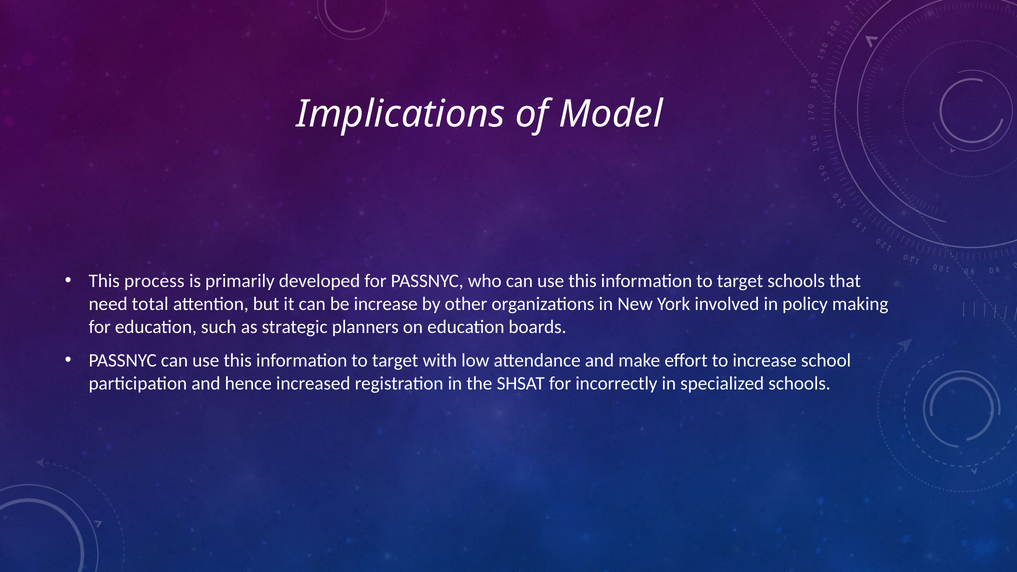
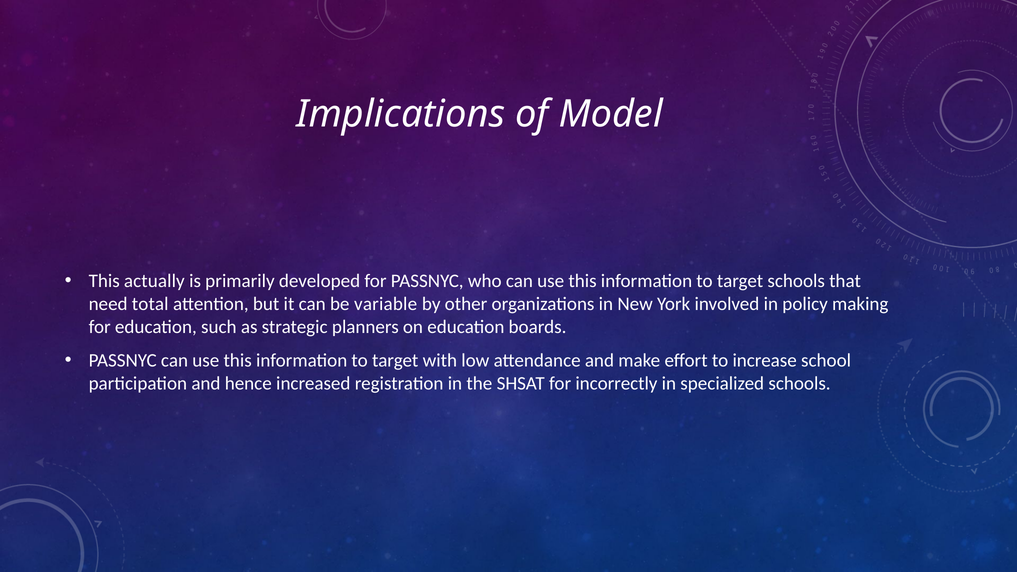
process: process -> actually
be increase: increase -> variable
